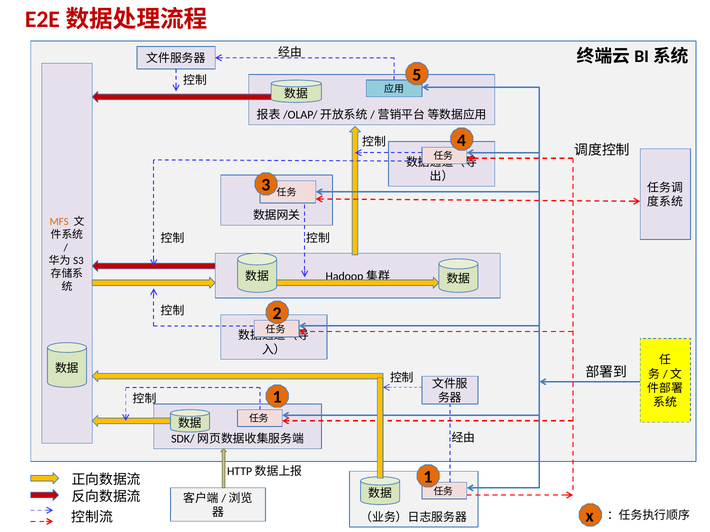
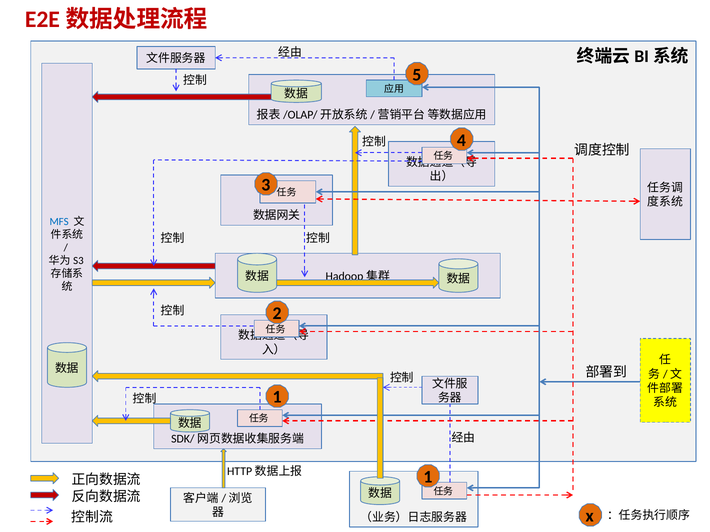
MFS colour: orange -> blue
